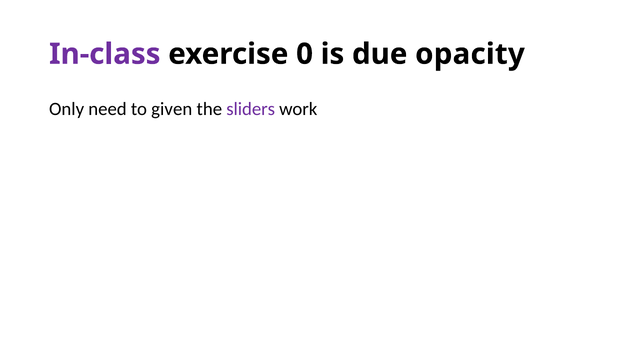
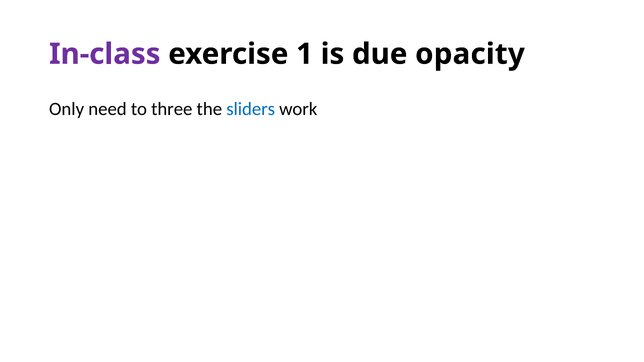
0: 0 -> 1
given: given -> three
sliders colour: purple -> blue
